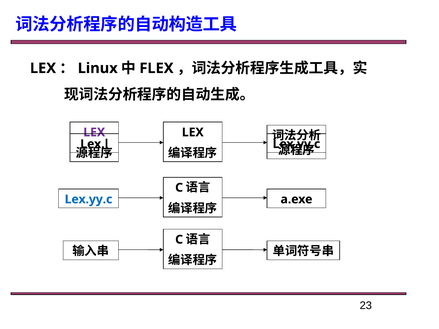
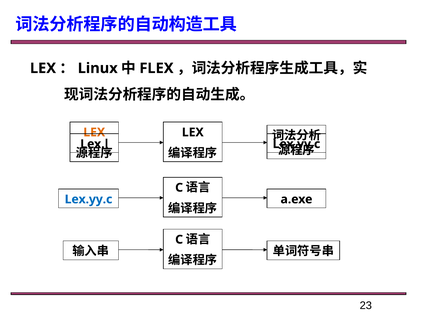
LEX at (94, 132) colour: purple -> orange
